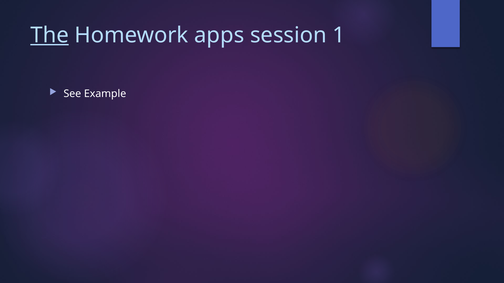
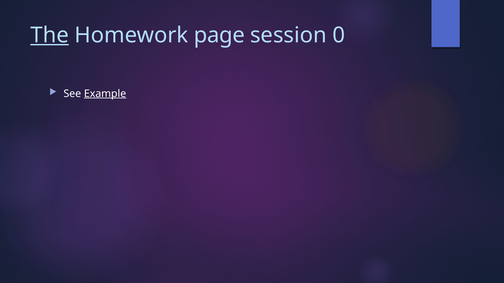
apps: apps -> page
1: 1 -> 0
Example underline: none -> present
